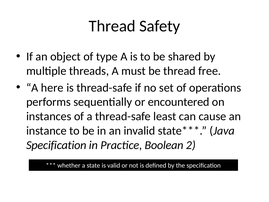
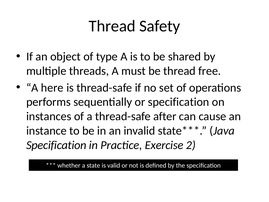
or encountered: encountered -> specification
least: least -> after
Boolean: Boolean -> Exercise
